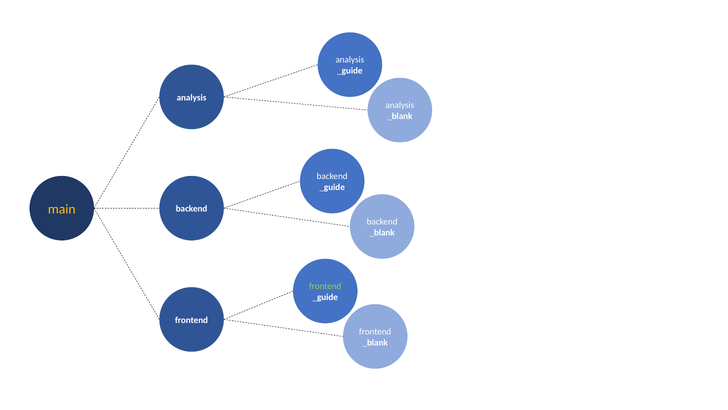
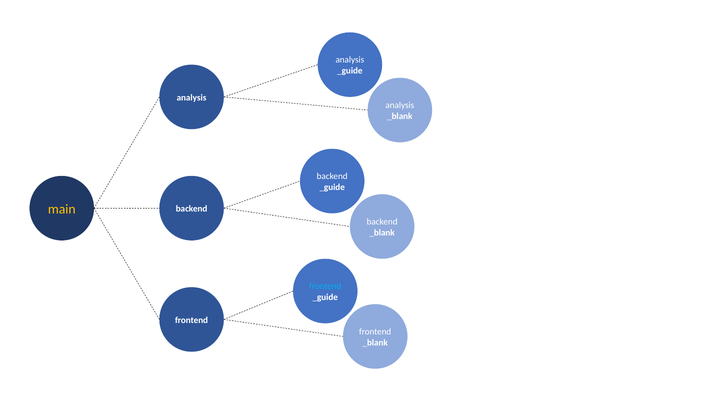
frontend at (325, 286) colour: light green -> light blue
